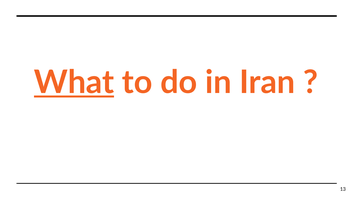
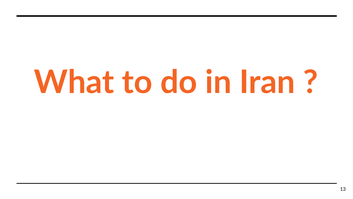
What underline: present -> none
